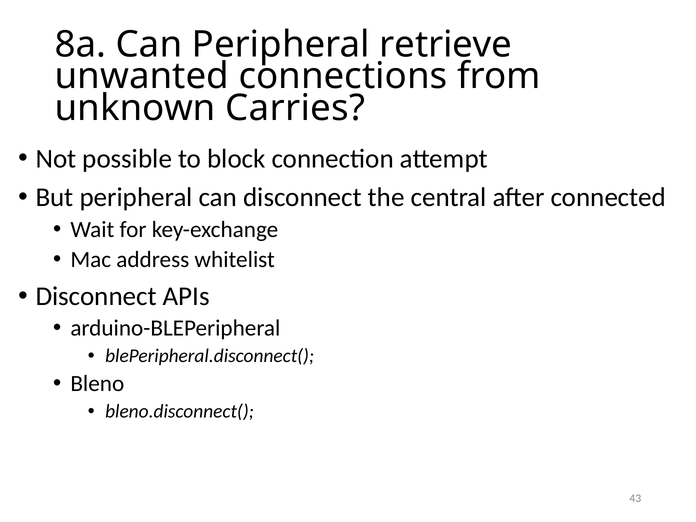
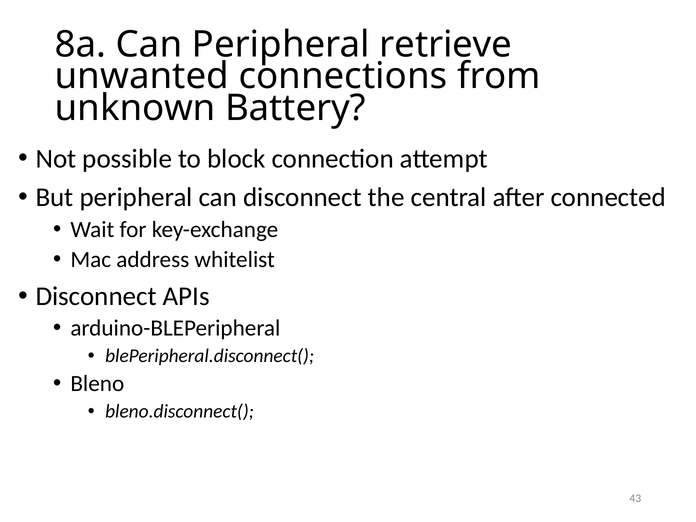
Carries: Carries -> Battery
